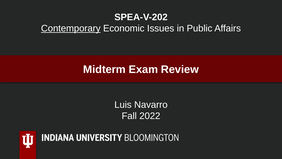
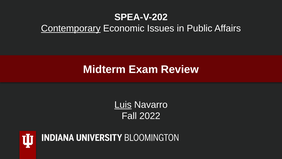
Luis underline: none -> present
